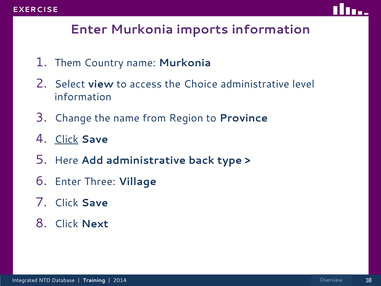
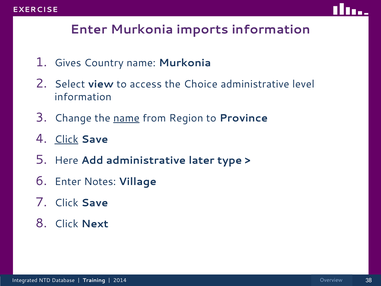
Them: Them -> Gives
name at (126, 118) underline: none -> present
back: back -> later
Three: Three -> Notes
